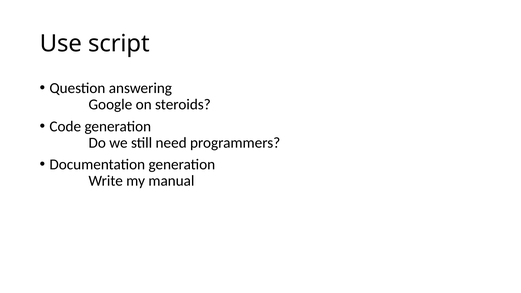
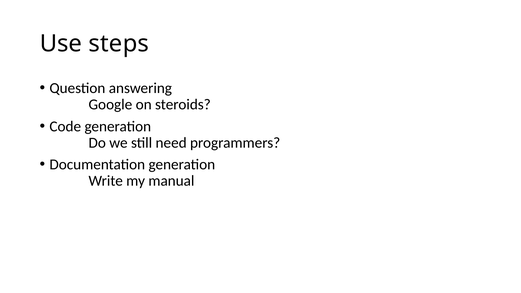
script: script -> steps
